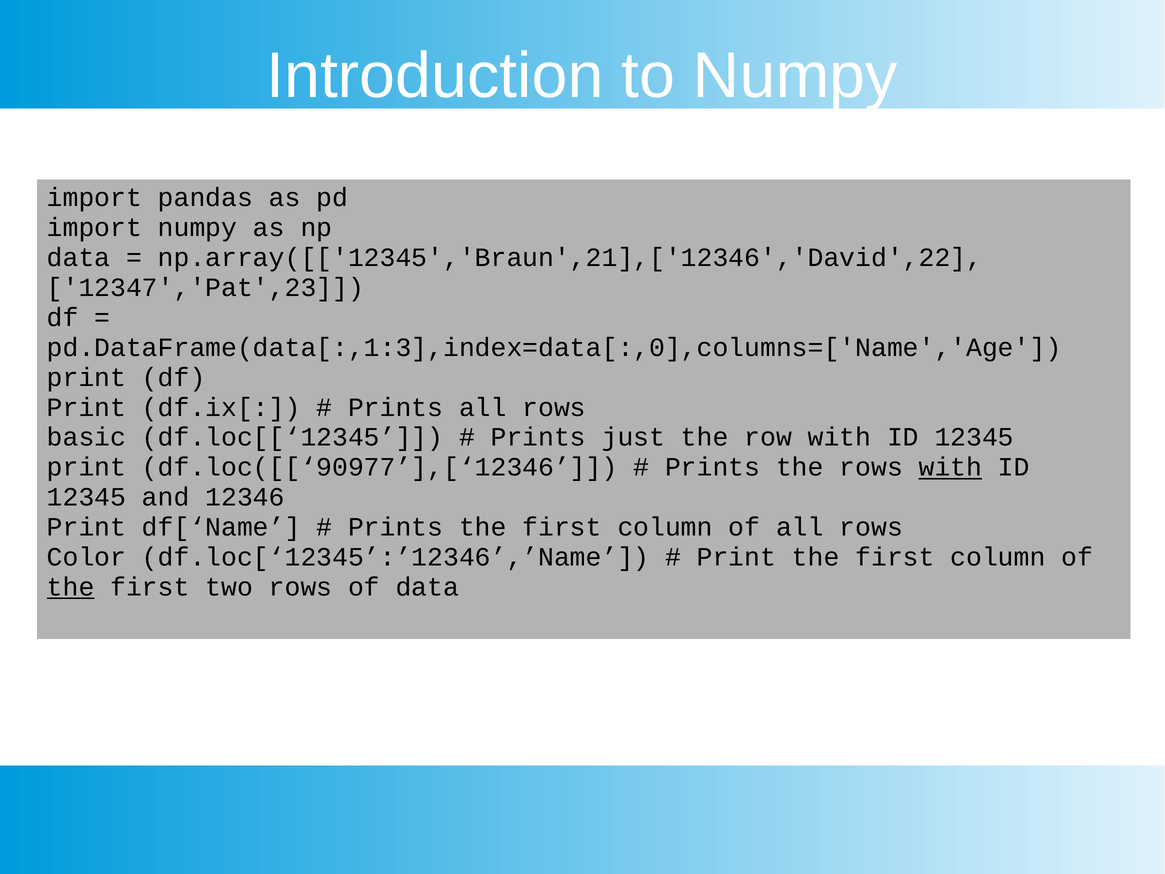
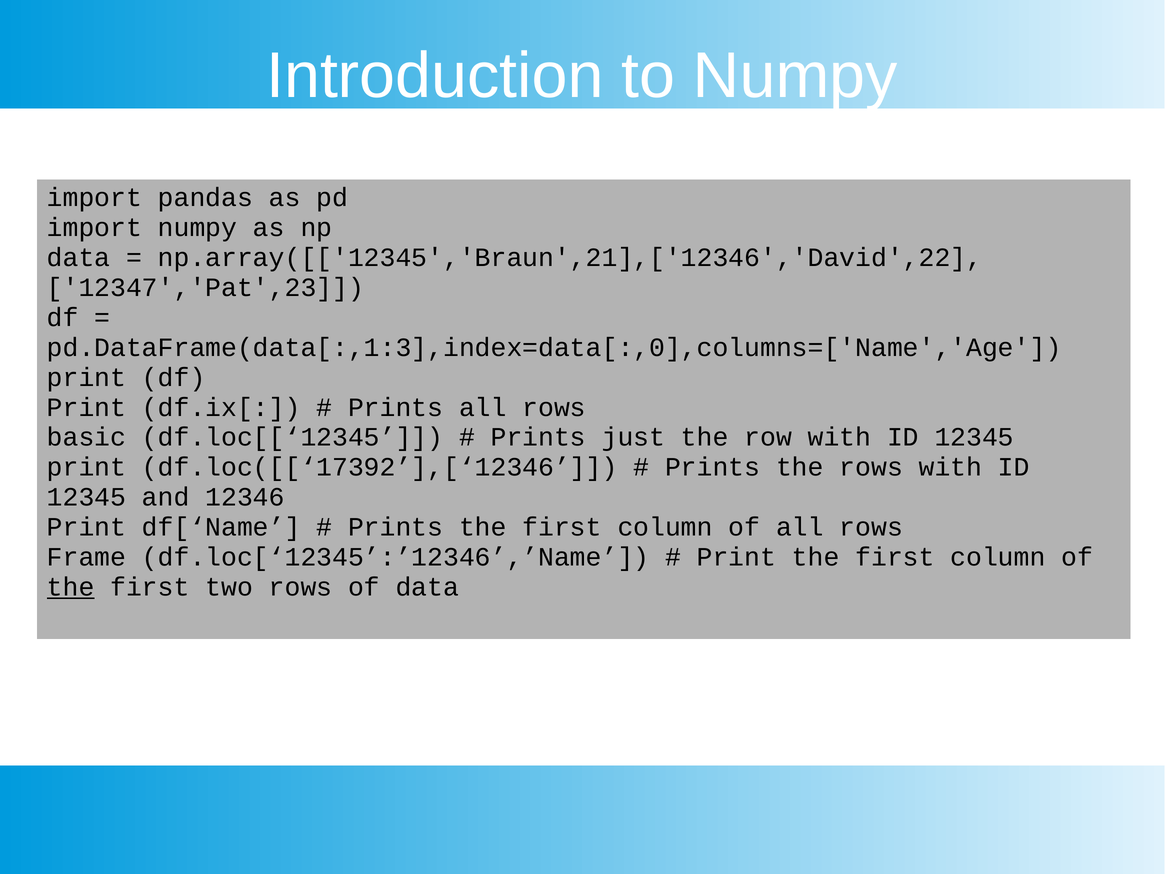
df.loc([[‘90977’],[‘12346: df.loc([[‘90977’],[‘12346 -> df.loc([[‘17392’],[‘12346
with at (950, 467) underline: present -> none
Color: Color -> Frame
